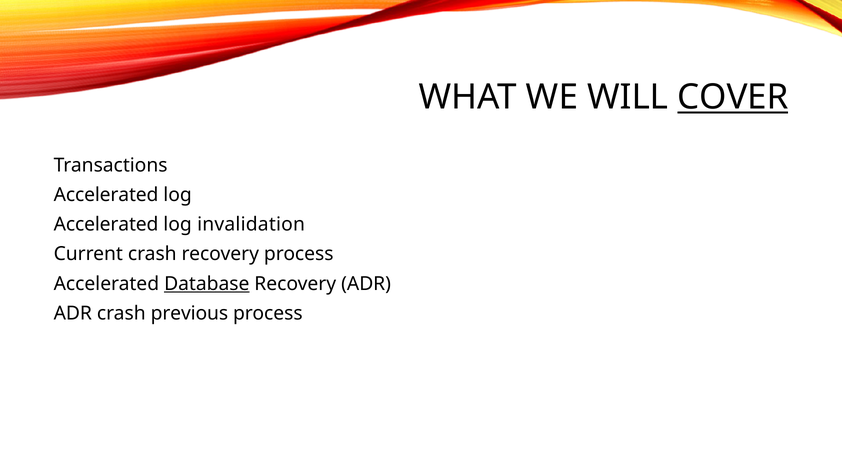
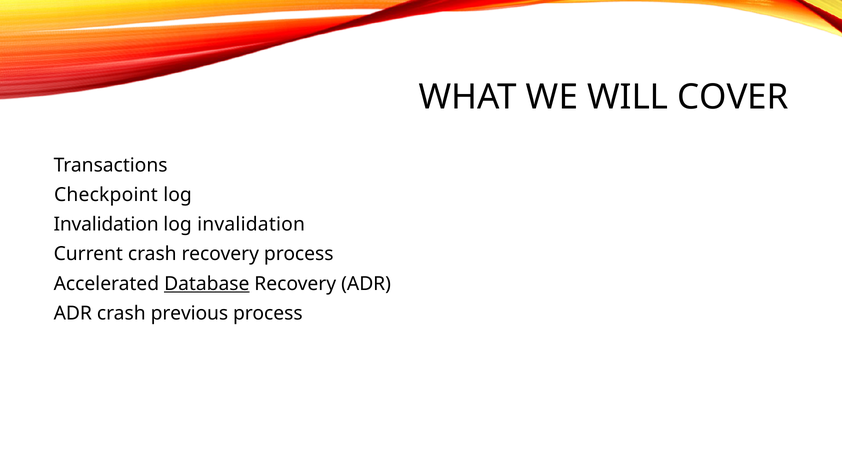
COVER underline: present -> none
Accelerated at (106, 195): Accelerated -> Checkpoint
Accelerated at (106, 224): Accelerated -> Invalidation
